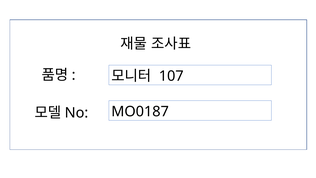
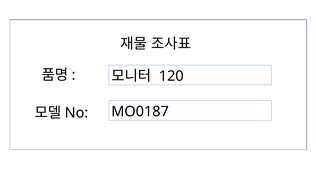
107: 107 -> 120
